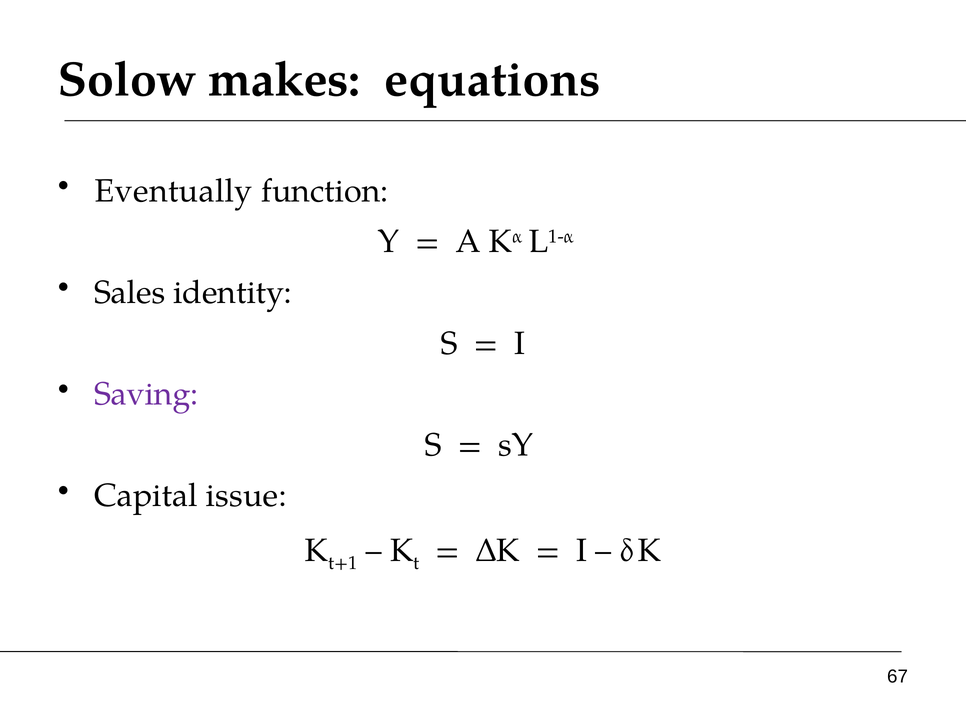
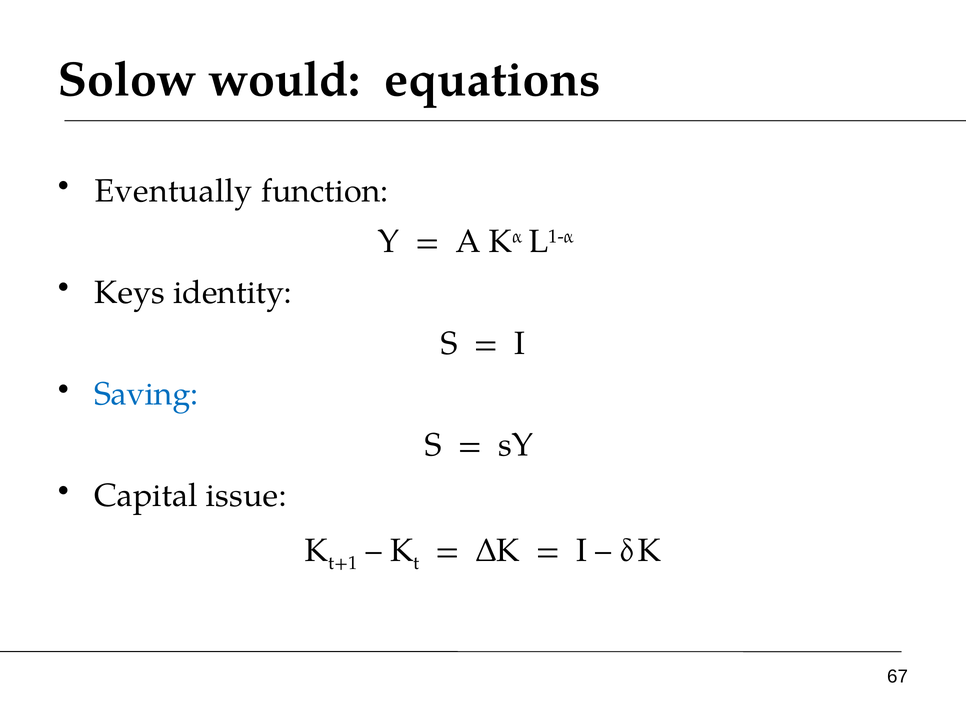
makes: makes -> would
Sales: Sales -> Keys
Saving colour: purple -> blue
